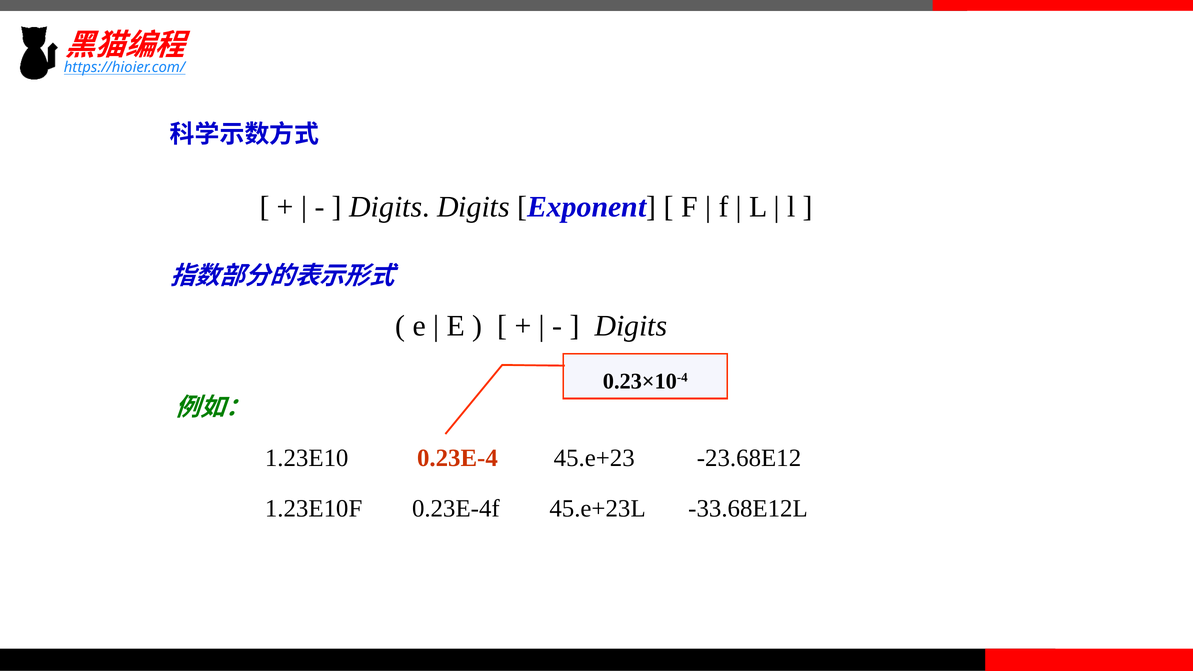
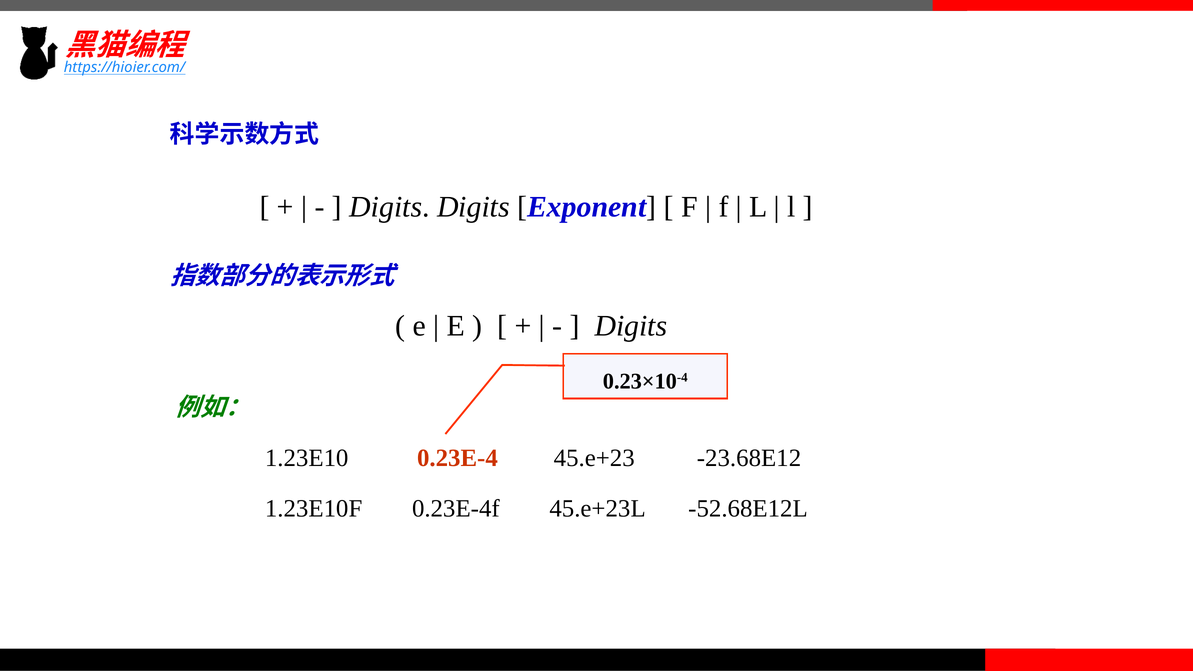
-33.68E12L: -33.68E12L -> -52.68E12L
